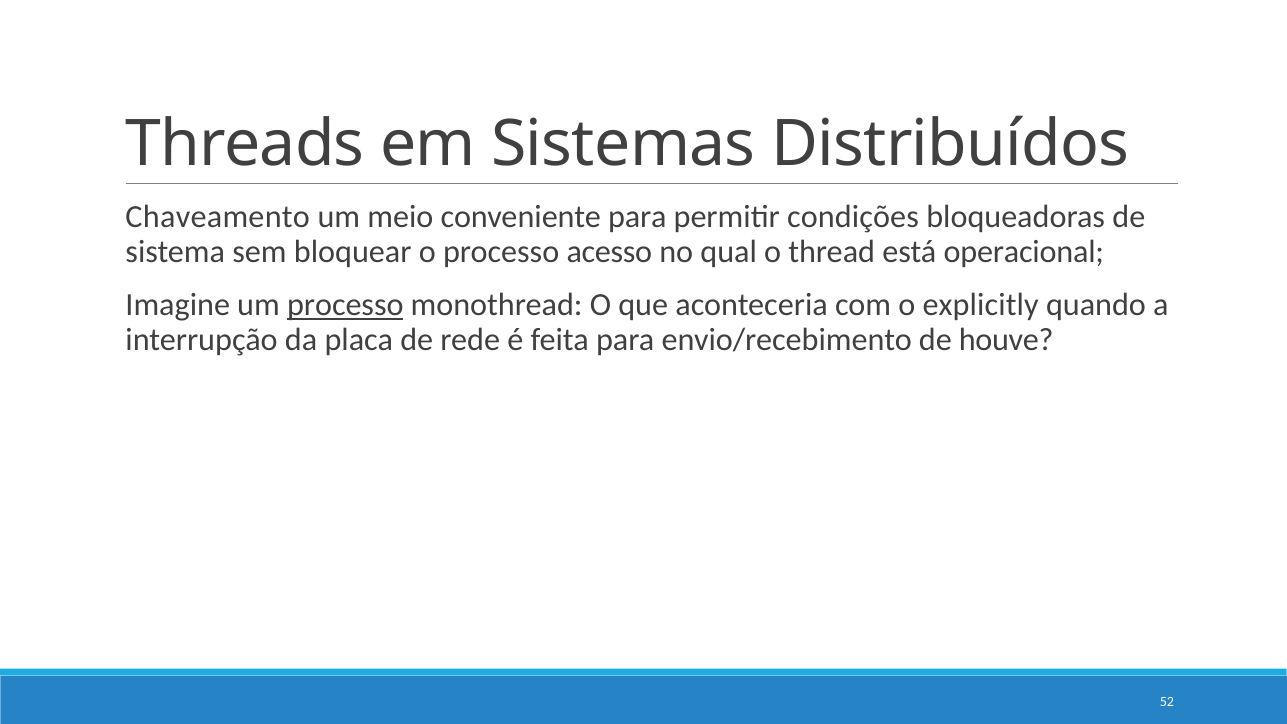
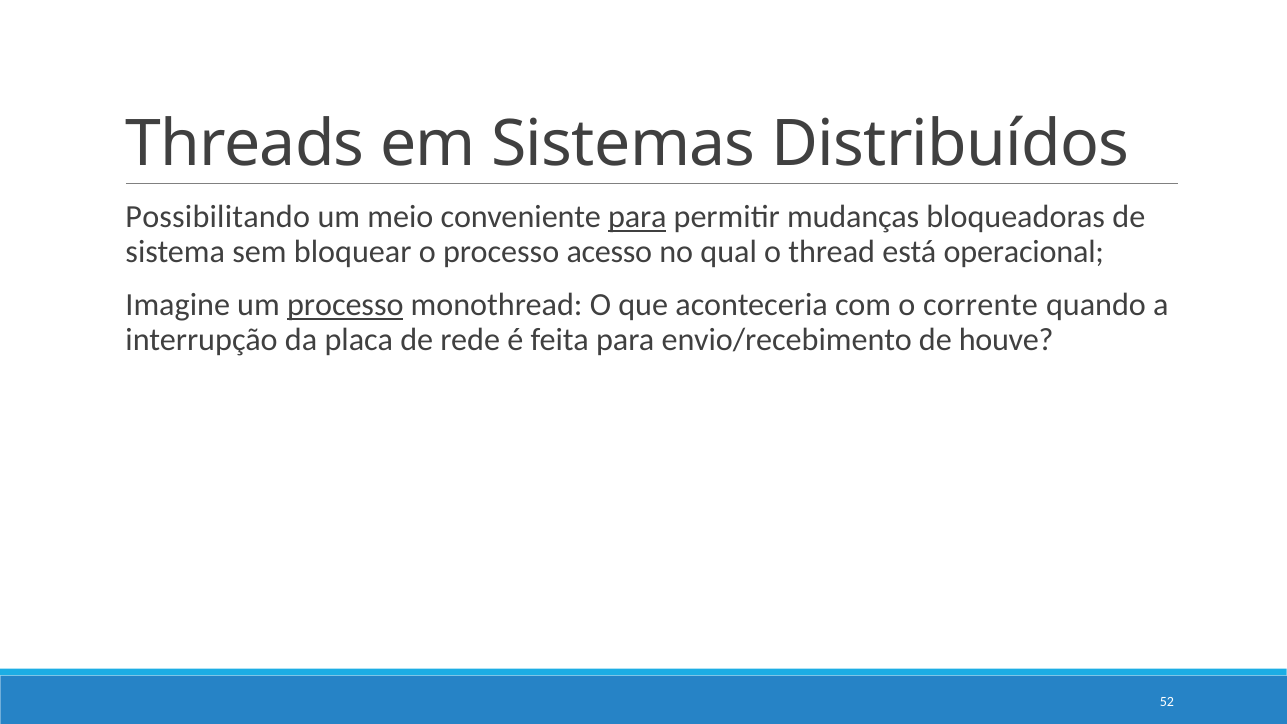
Chaveamento: Chaveamento -> Possibilitando
para at (637, 217) underline: none -> present
condições: condições -> mudanças
explicitly: explicitly -> corrente
